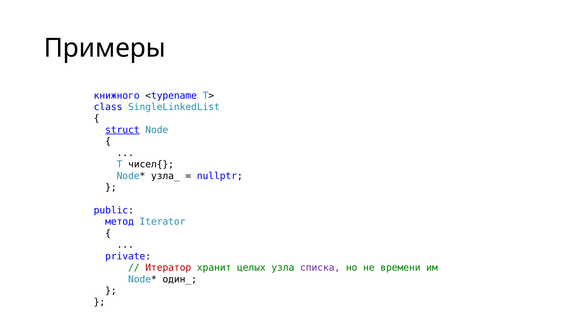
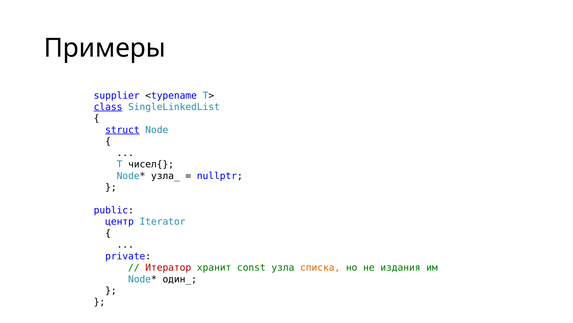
книжного: книжного -> supplier
class underline: none -> present
метод: метод -> центр
целых: целых -> const
списка colour: purple -> orange
времени: времени -> издания
